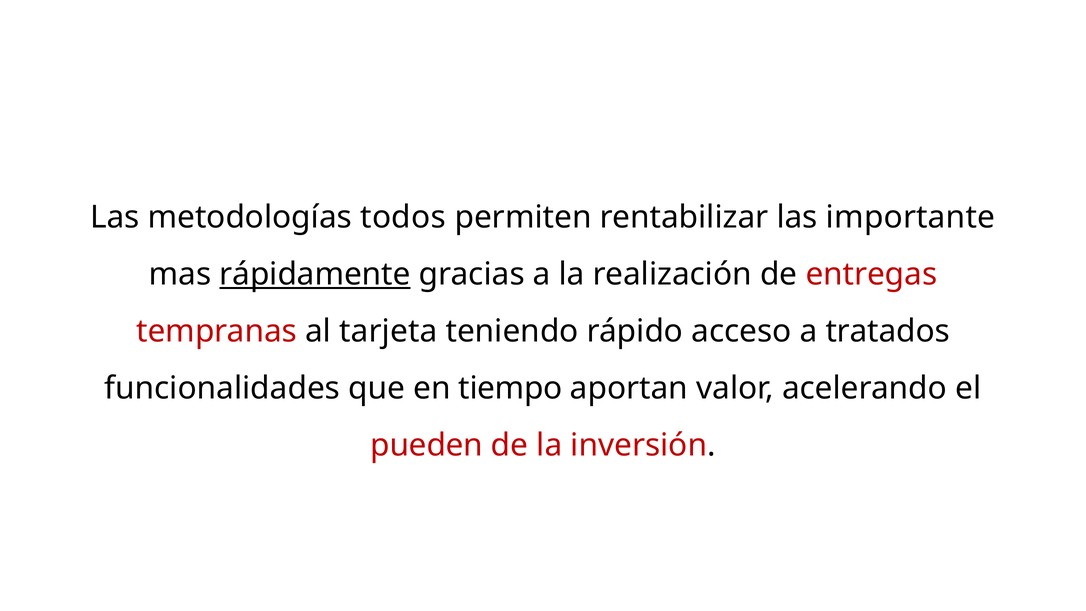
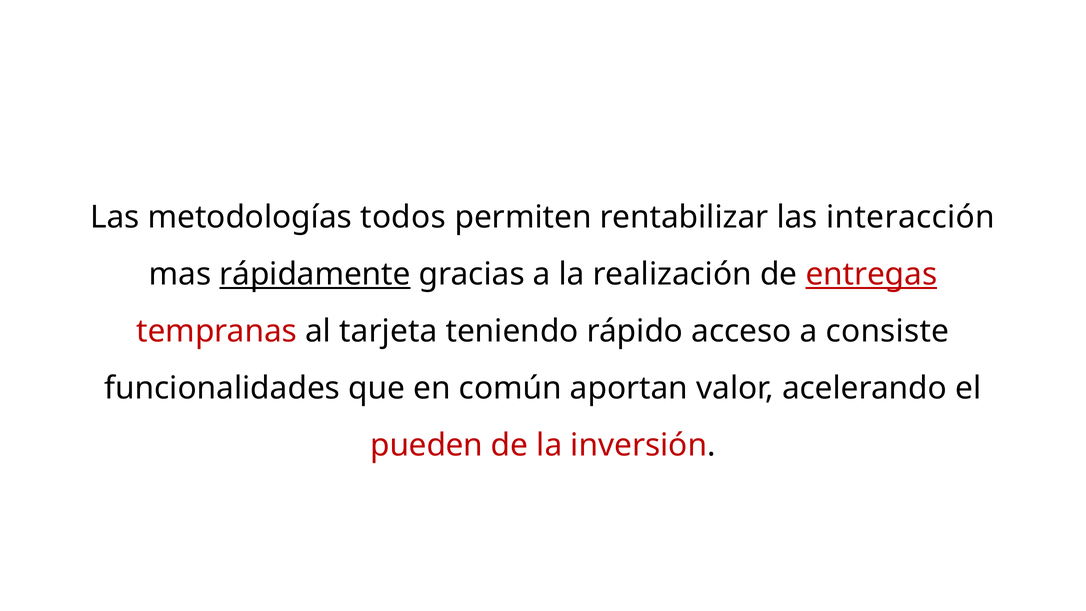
importante: importante -> interacción
entregas underline: none -> present
tratados: tratados -> consiste
tiempo: tiempo -> común
